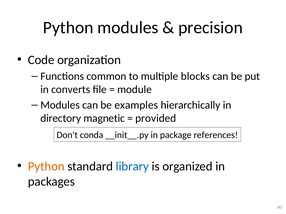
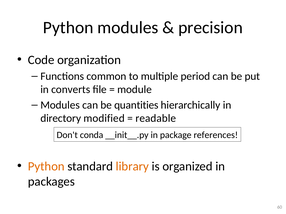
blocks: blocks -> period
examples: examples -> quantities
magnetic: magnetic -> modified
provided: provided -> readable
library colour: blue -> orange
